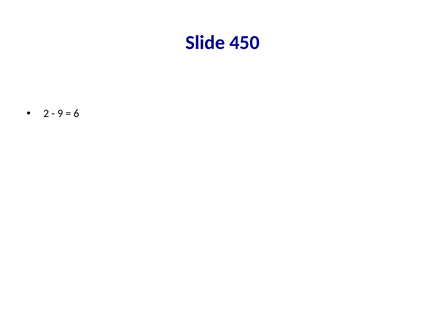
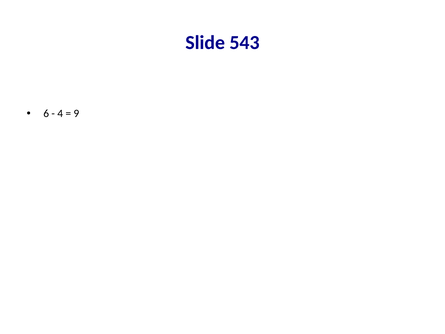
450: 450 -> 543
2: 2 -> 6
9: 9 -> 4
6: 6 -> 9
